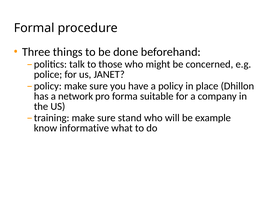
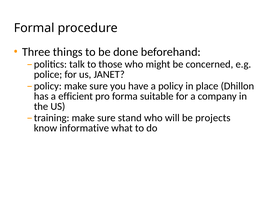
network: network -> efficient
example: example -> projects
